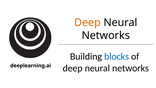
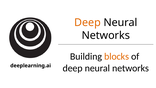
blocks colour: blue -> orange
